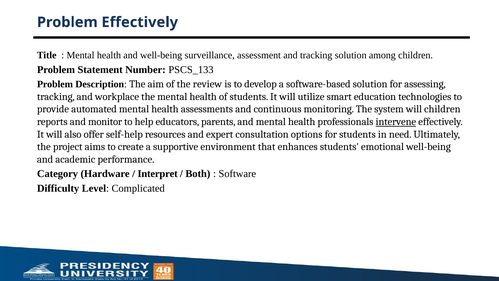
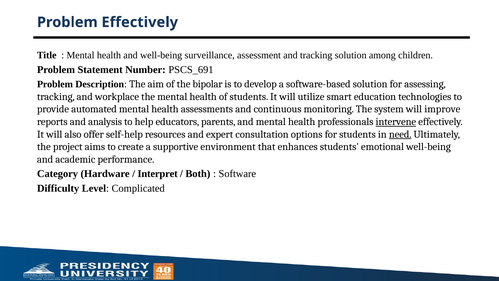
PSCS_133: PSCS_133 -> PSCS_691
review: review -> bipolar
will children: children -> improve
monitor: monitor -> analysis
need underline: none -> present
